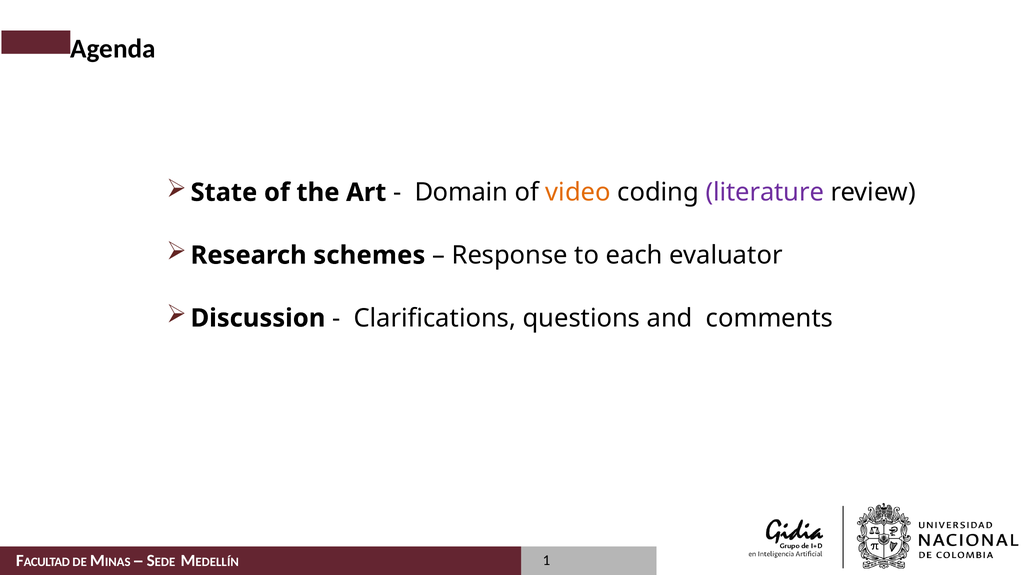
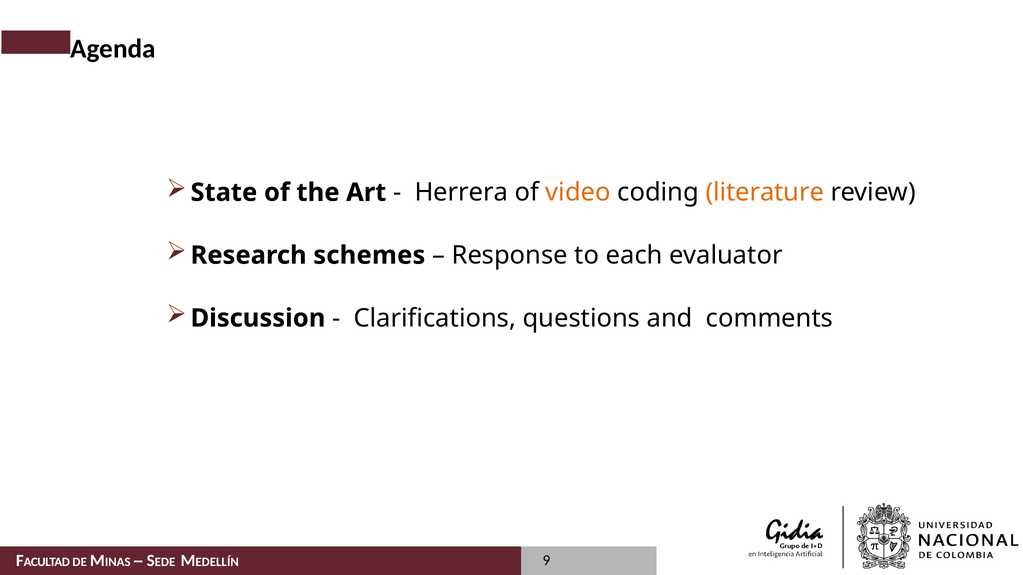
Domain: Domain -> Herrera
literature colour: purple -> orange
1: 1 -> 9
